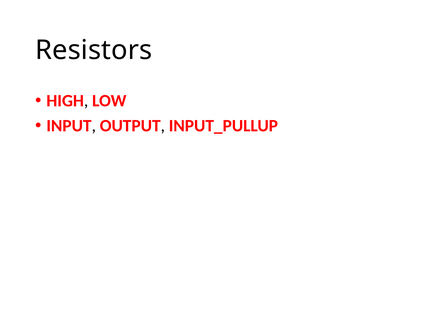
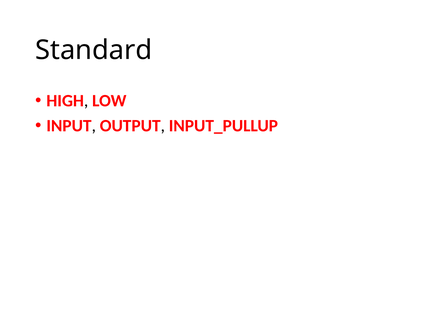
Resistors: Resistors -> Standard
